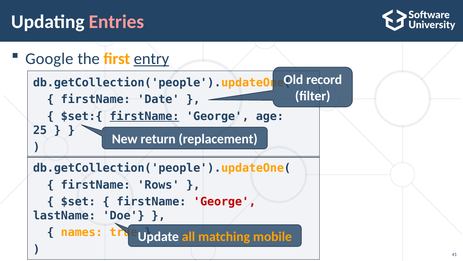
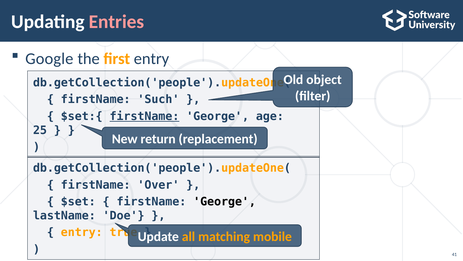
entry at (151, 59) underline: present -> none
record: record -> object
Date: Date -> Such
Rows: Rows -> Over
George at (225, 201) colour: red -> black
names at (82, 232): names -> entry
